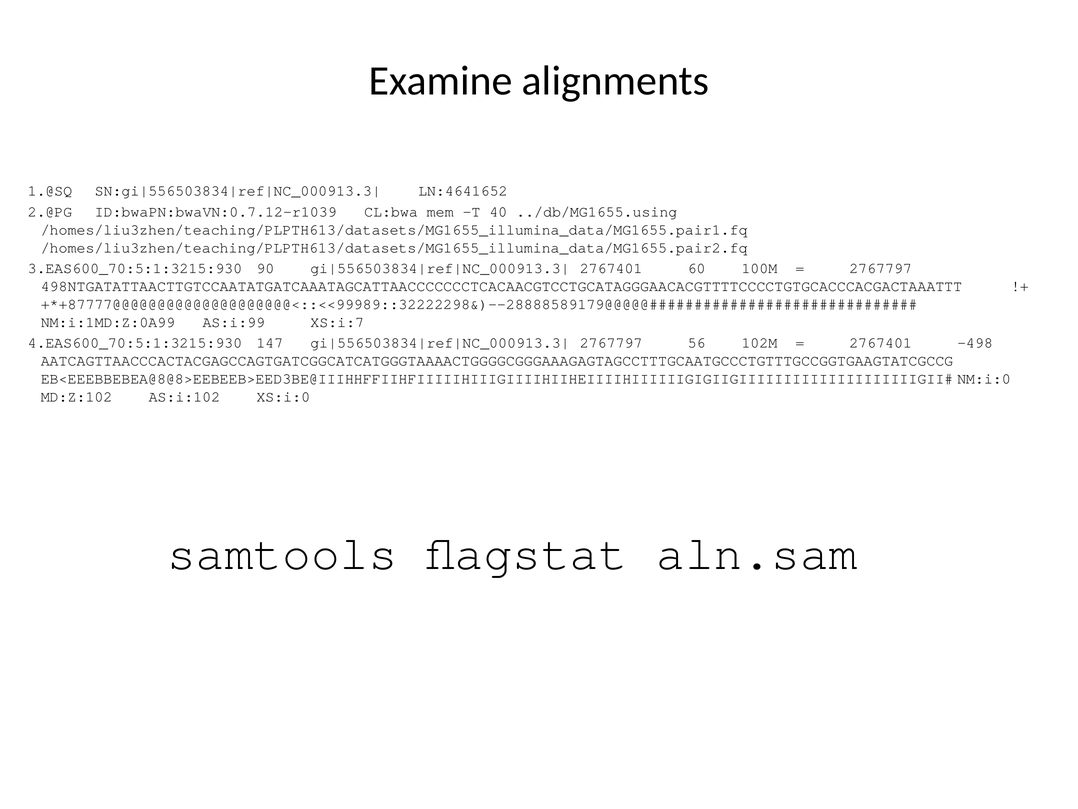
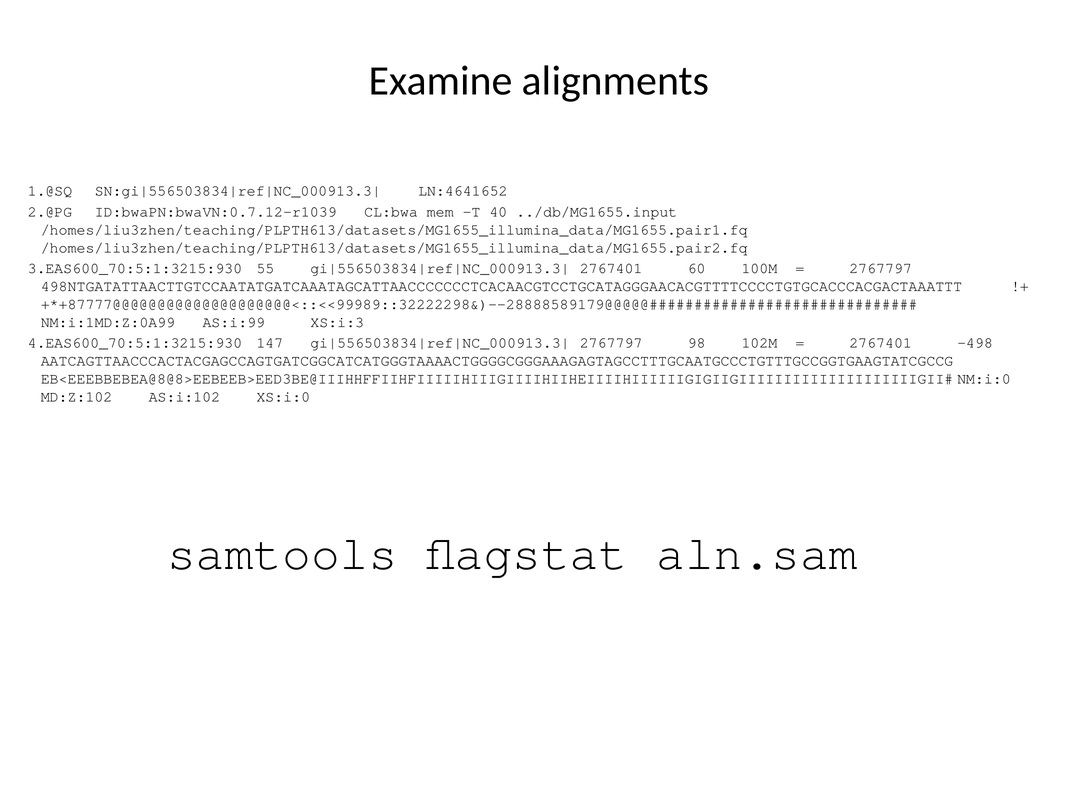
../db/MG1655.using: ../db/MG1655.using -> ../db/MG1655.input
90: 90 -> 55
XS:i:7: XS:i:7 -> XS:i:3
56: 56 -> 98
